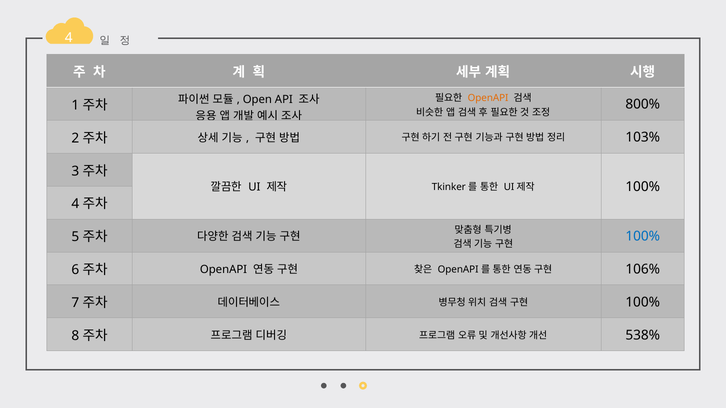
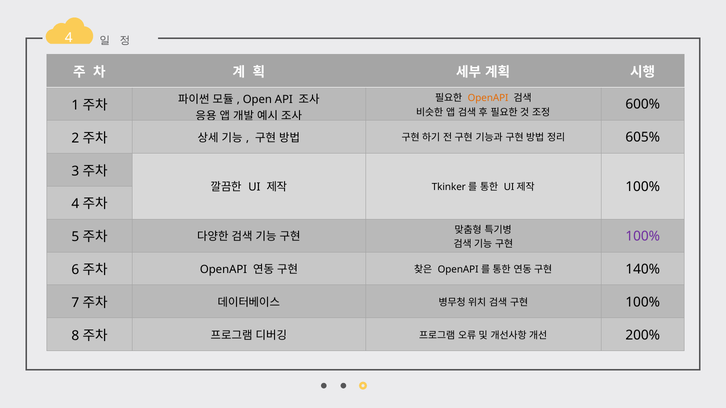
800%: 800% -> 600%
103%: 103% -> 605%
100% at (643, 236) colour: blue -> purple
106%: 106% -> 140%
538%: 538% -> 200%
